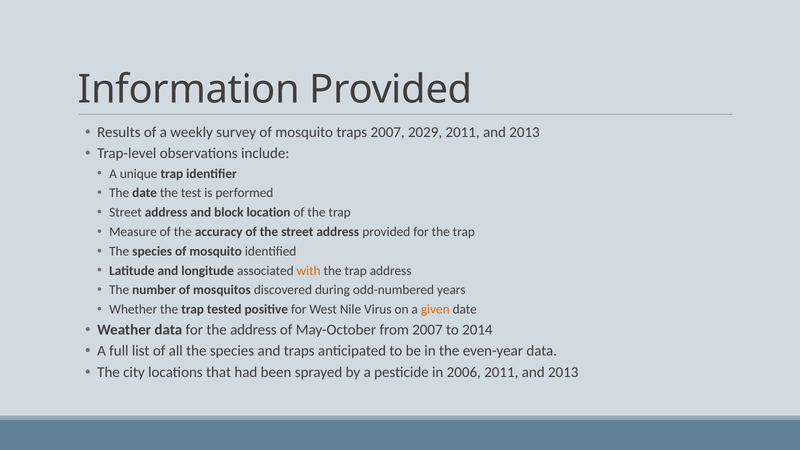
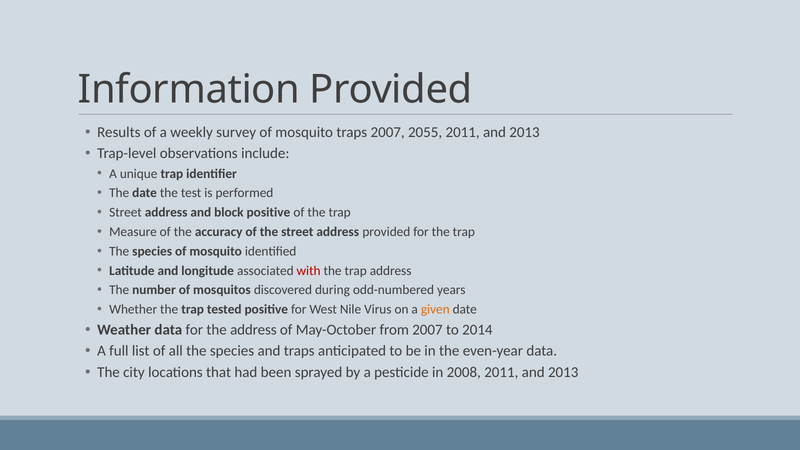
2029: 2029 -> 2055
block location: location -> positive
with colour: orange -> red
2006: 2006 -> 2008
